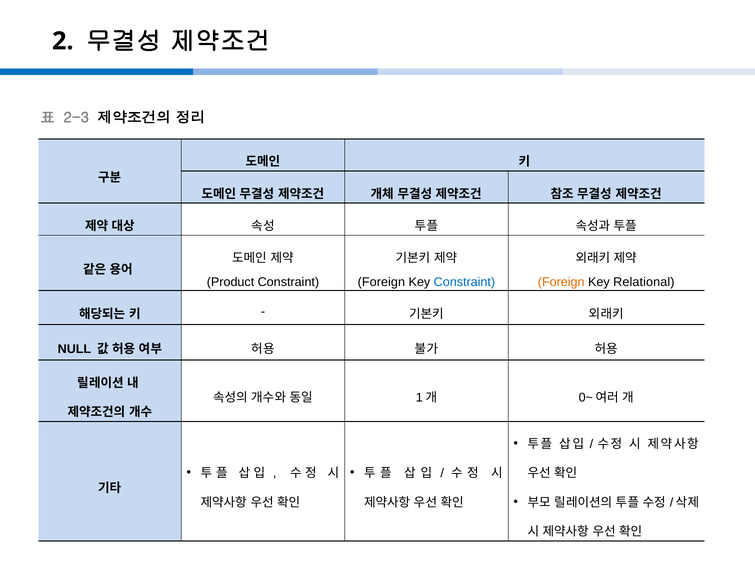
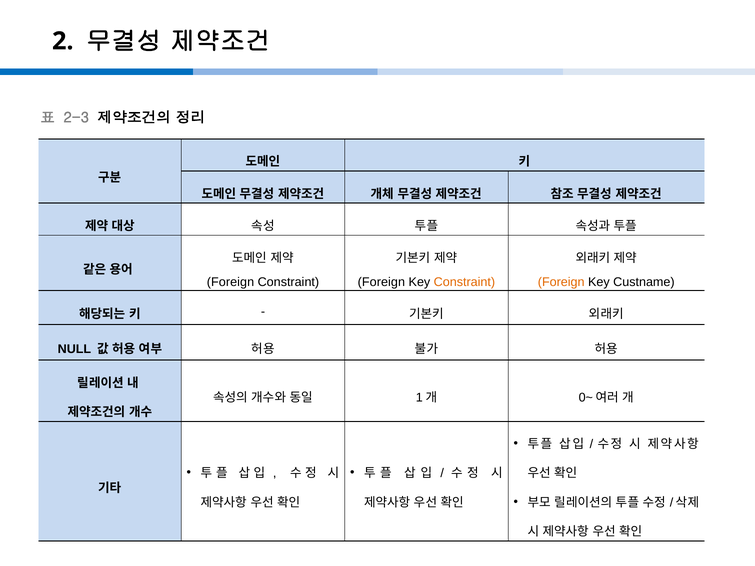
Product at (231, 282): Product -> Foreign
Constraint at (464, 282) colour: blue -> orange
Relational: Relational -> Custname
